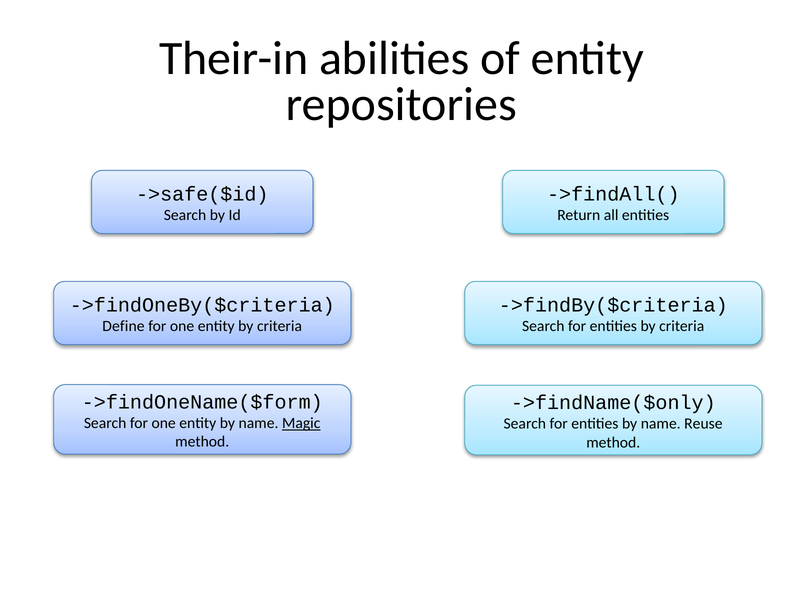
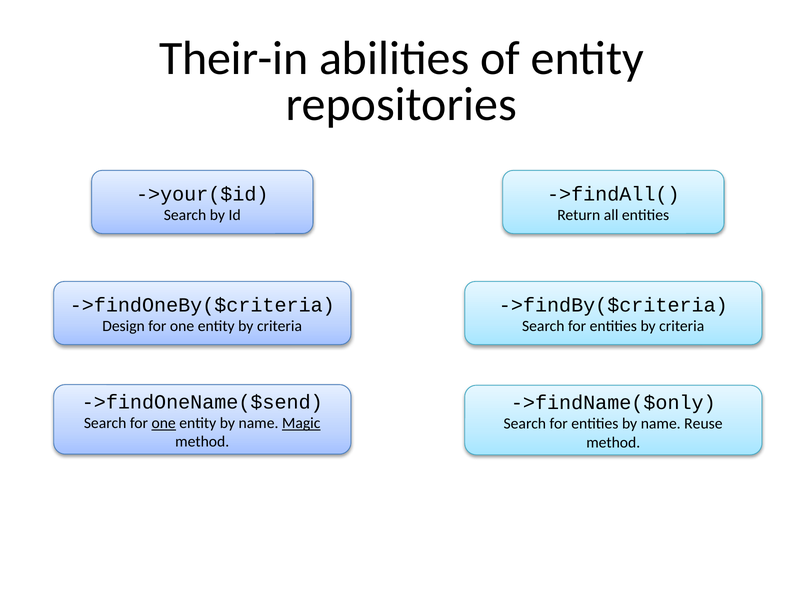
->safe($id: ->safe($id -> ->your($id
Define: Define -> Design
->findOneName($form: ->findOneName($form -> ->findOneName($send
one at (164, 423) underline: none -> present
